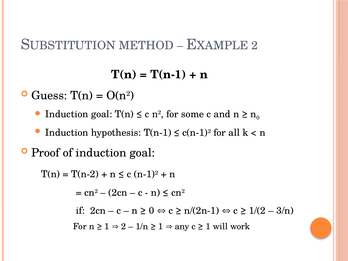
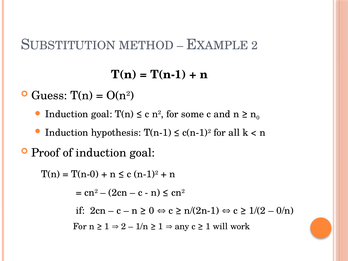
T(n-2: T(n-2 -> T(n-0
3/n: 3/n -> 0/n
